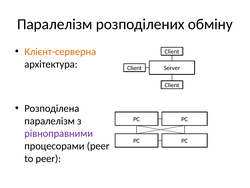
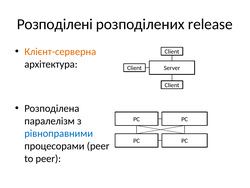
Паралелізм at (55, 24): Паралелізм -> Розподілені
обміну: обміну -> release
рівноправними colour: purple -> blue
